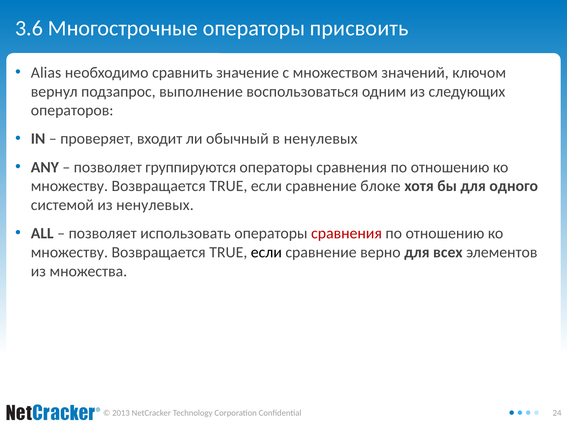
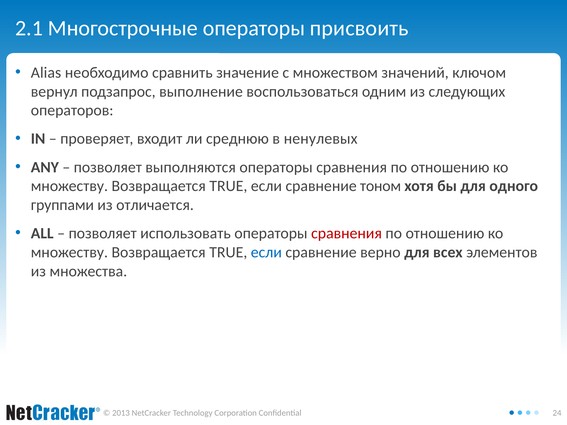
3.6: 3.6 -> 2.1
обычный: обычный -> среднюю
группируются: группируются -> выполняются
блоке: блоке -> тоном
системой: системой -> группами
из ненулевых: ненулевых -> отличается
если at (266, 252) colour: black -> blue
